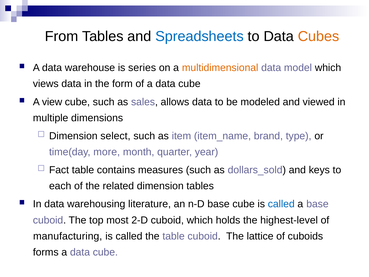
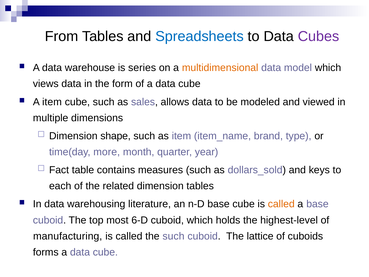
Cubes colour: orange -> purple
A view: view -> item
select: select -> shape
called at (281, 204) colour: blue -> orange
2-D: 2-D -> 6-D
the table: table -> such
